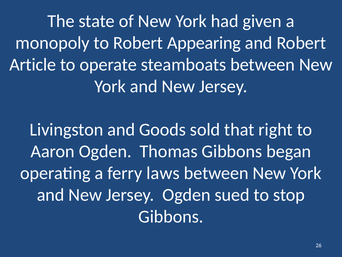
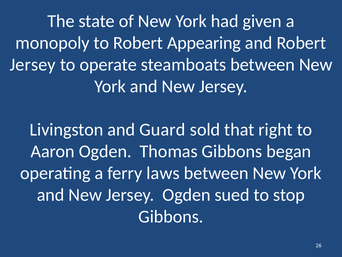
Article at (33, 65): Article -> Jersey
Goods: Goods -> Guard
